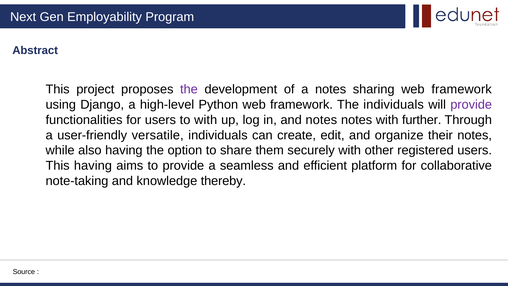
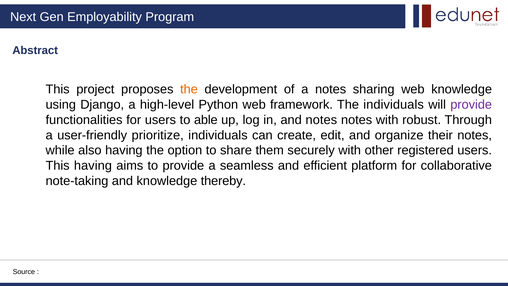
the at (189, 89) colour: purple -> orange
sharing web framework: framework -> knowledge
to with: with -> able
further: further -> robust
versatile: versatile -> prioritize
